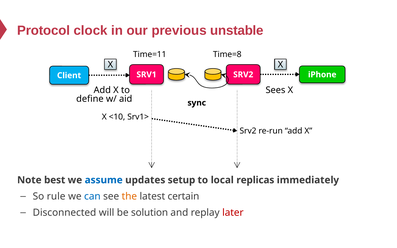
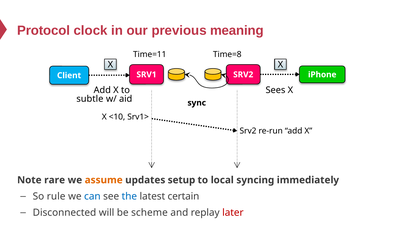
unstable: unstable -> meaning
define: define -> subtle
best: best -> rare
assume colour: blue -> orange
replicas: replicas -> syncing
the colour: orange -> blue
solution: solution -> scheme
